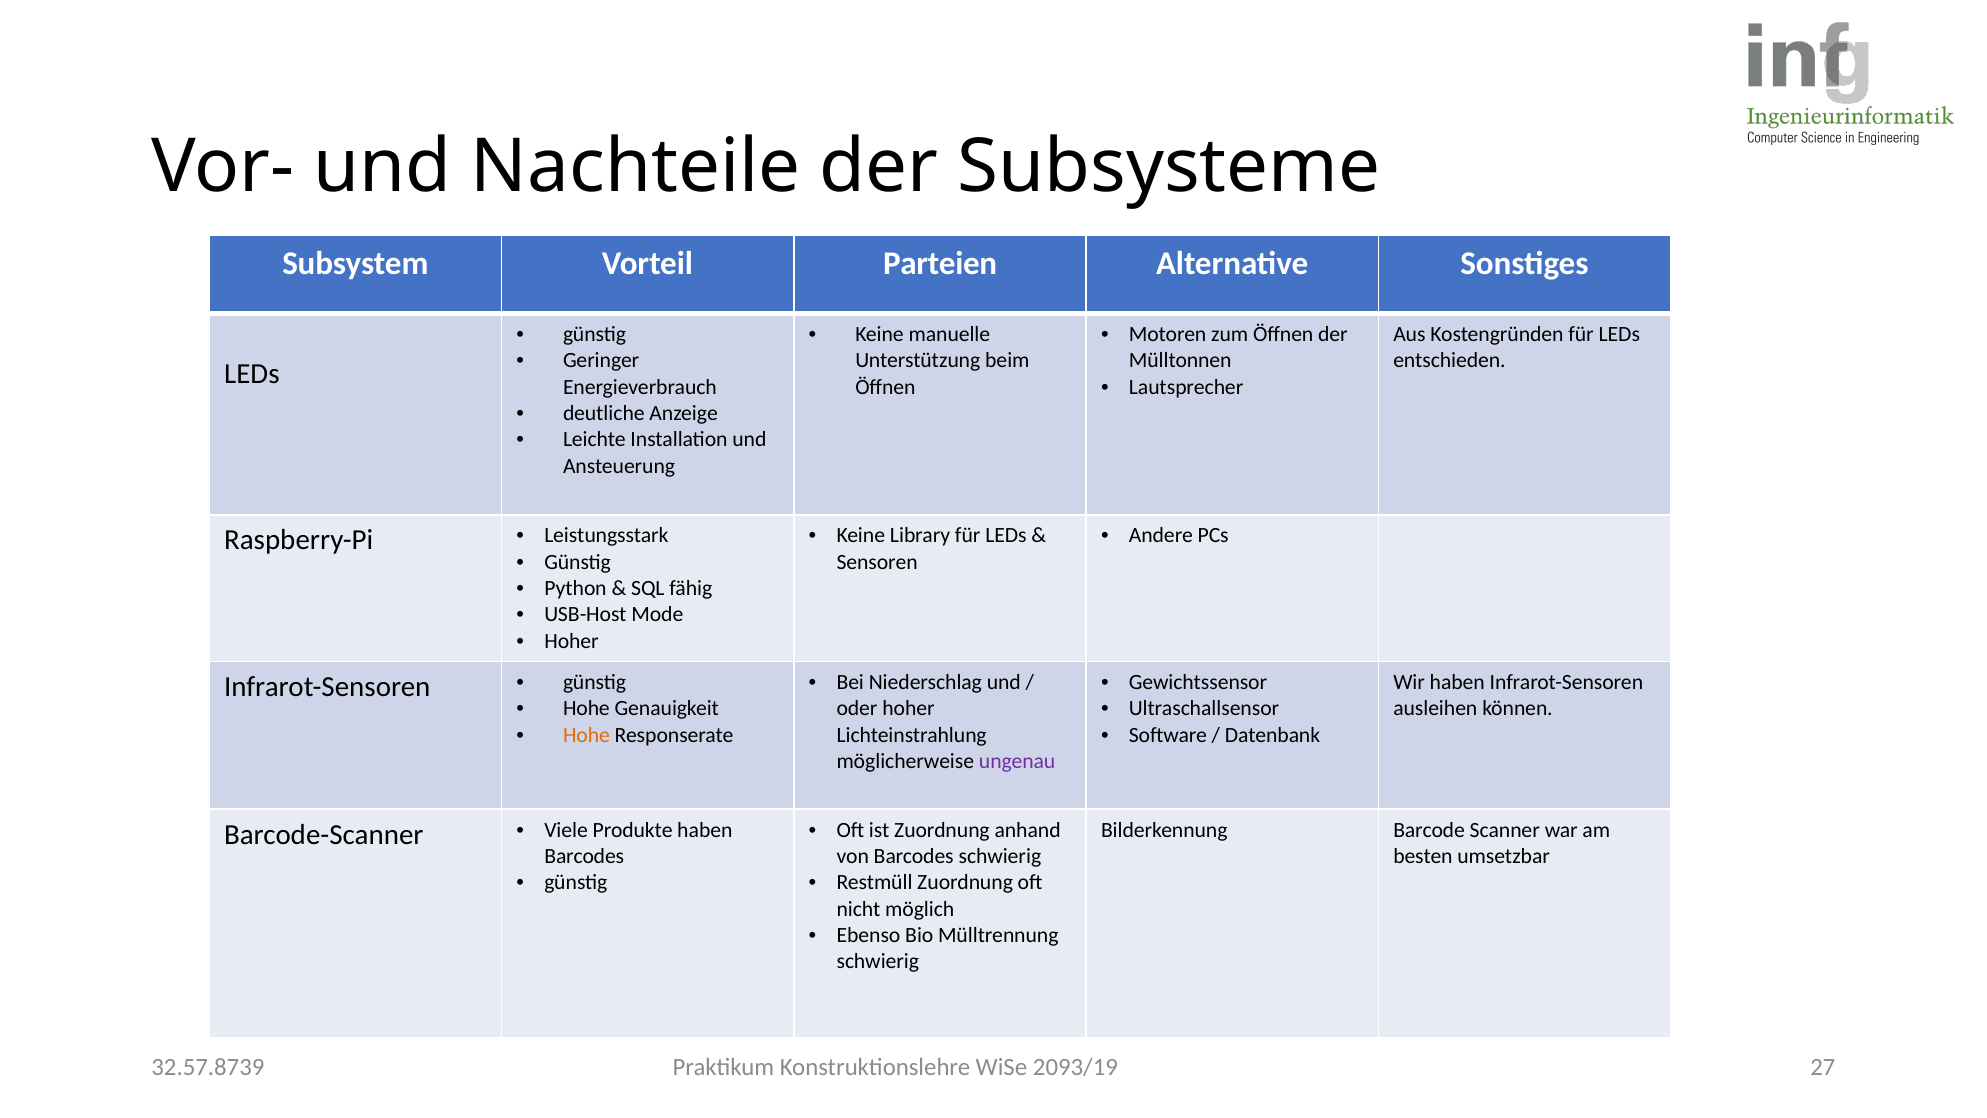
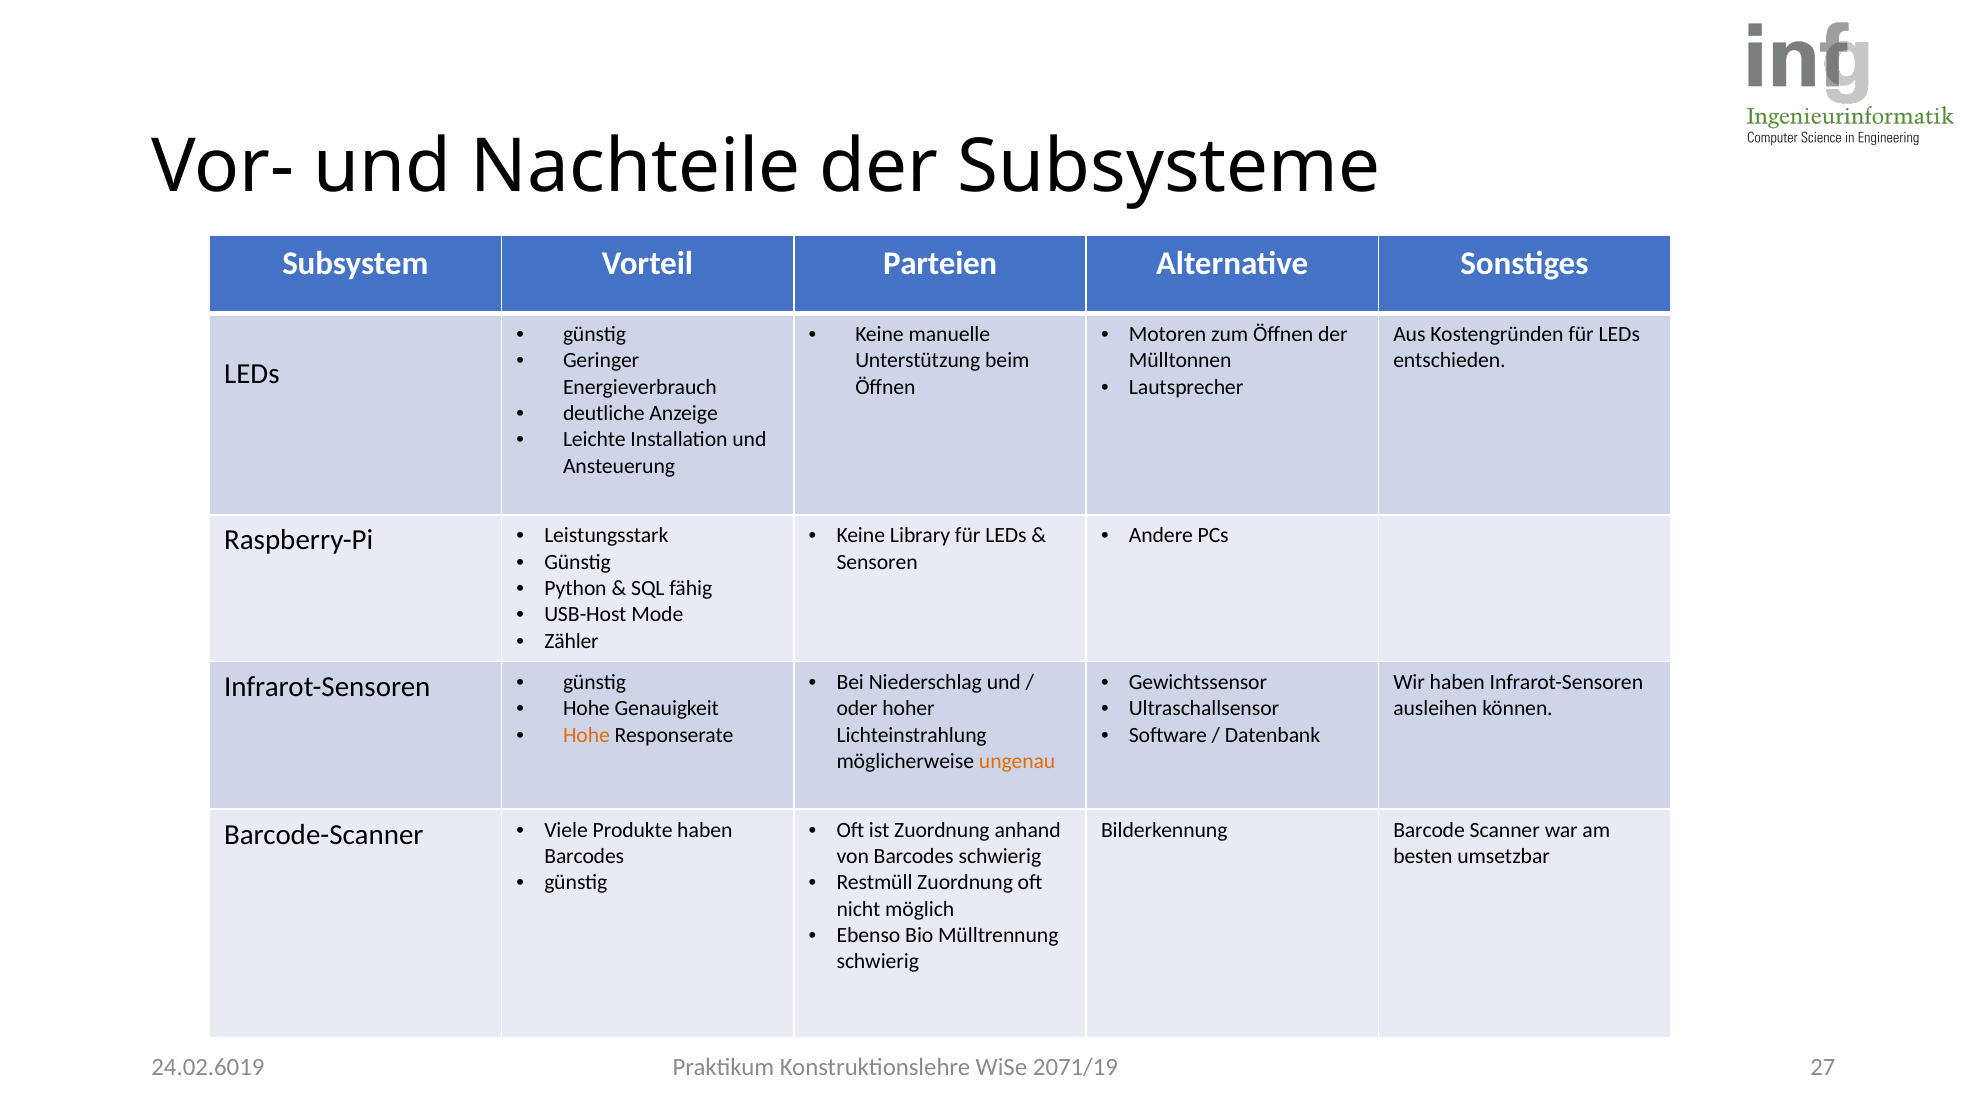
Hoher at (571, 641): Hoher -> Zähler
ungenau colour: purple -> orange
32.57.8739: 32.57.8739 -> 24.02.6019
2093/19: 2093/19 -> 2071/19
